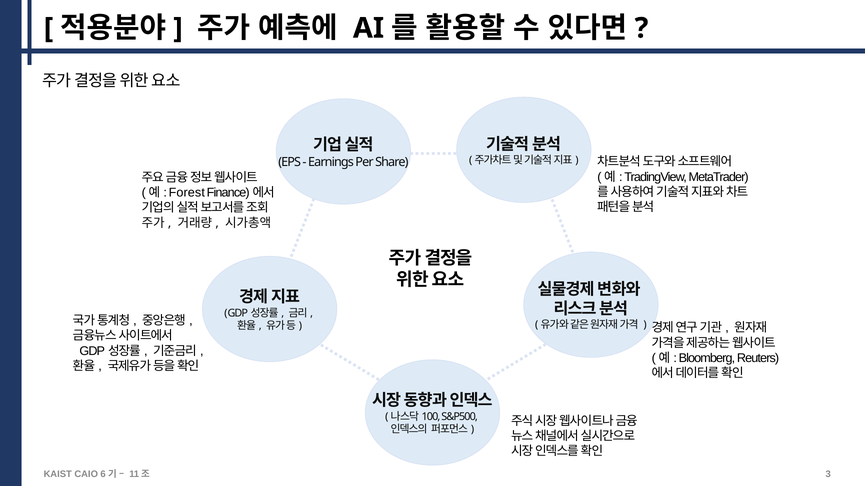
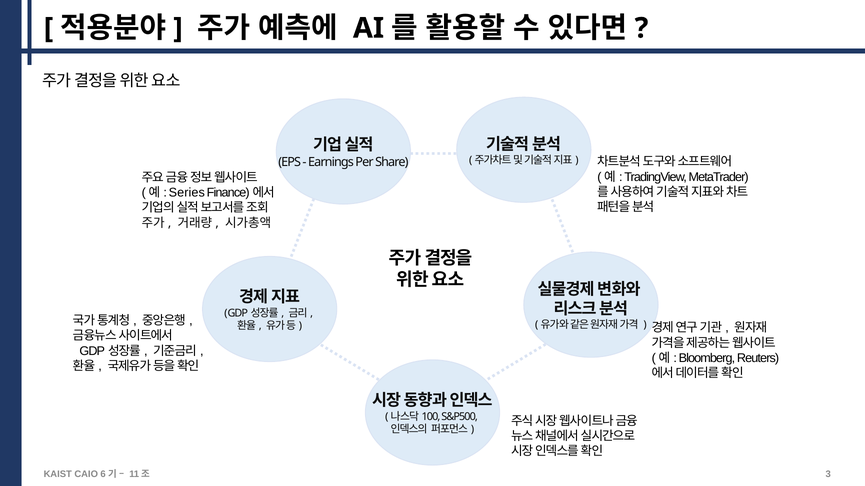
Forest: Forest -> Series
